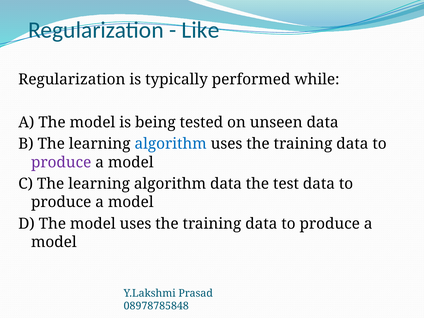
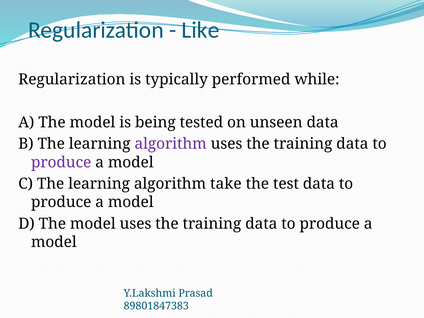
algorithm at (171, 144) colour: blue -> purple
algorithm data: data -> take
08978785848: 08978785848 -> 89801847383
